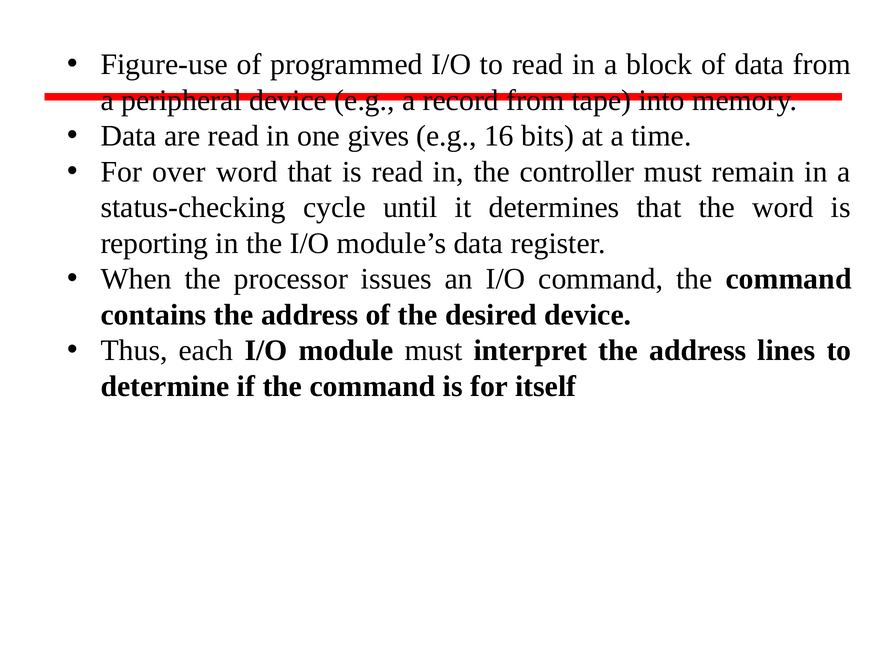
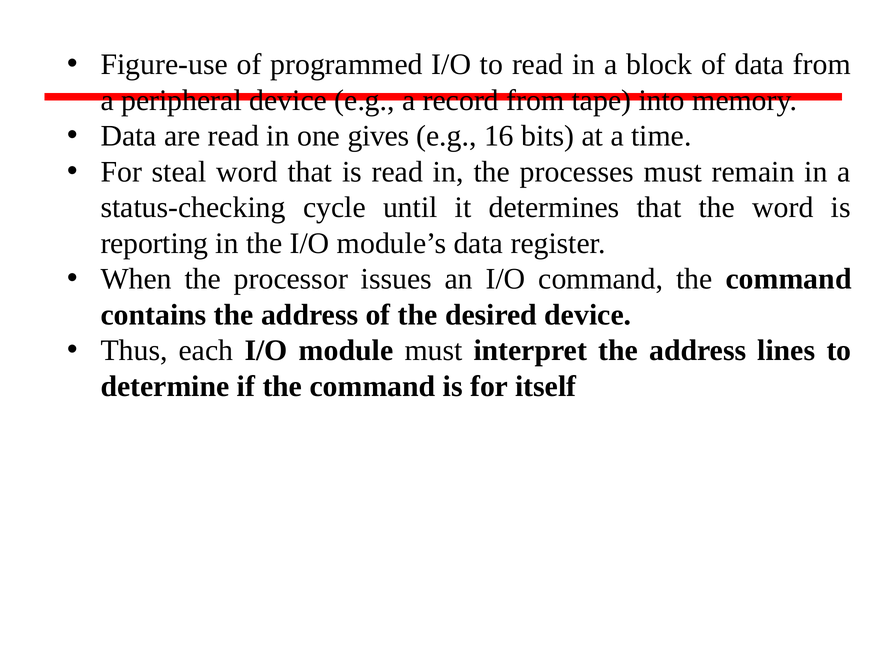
over: over -> steal
controller: controller -> processes
